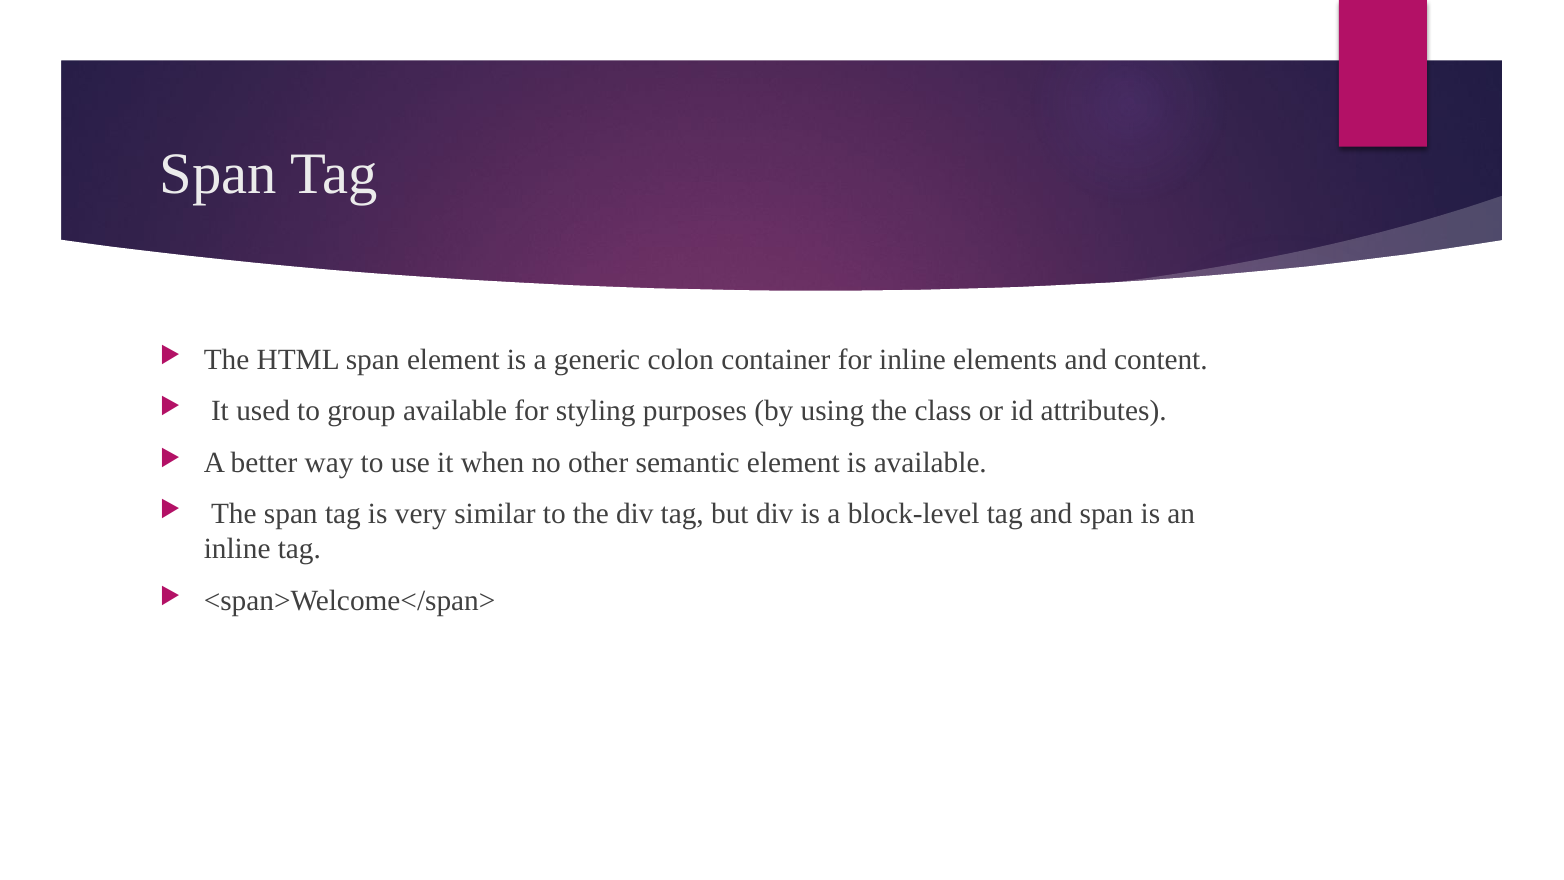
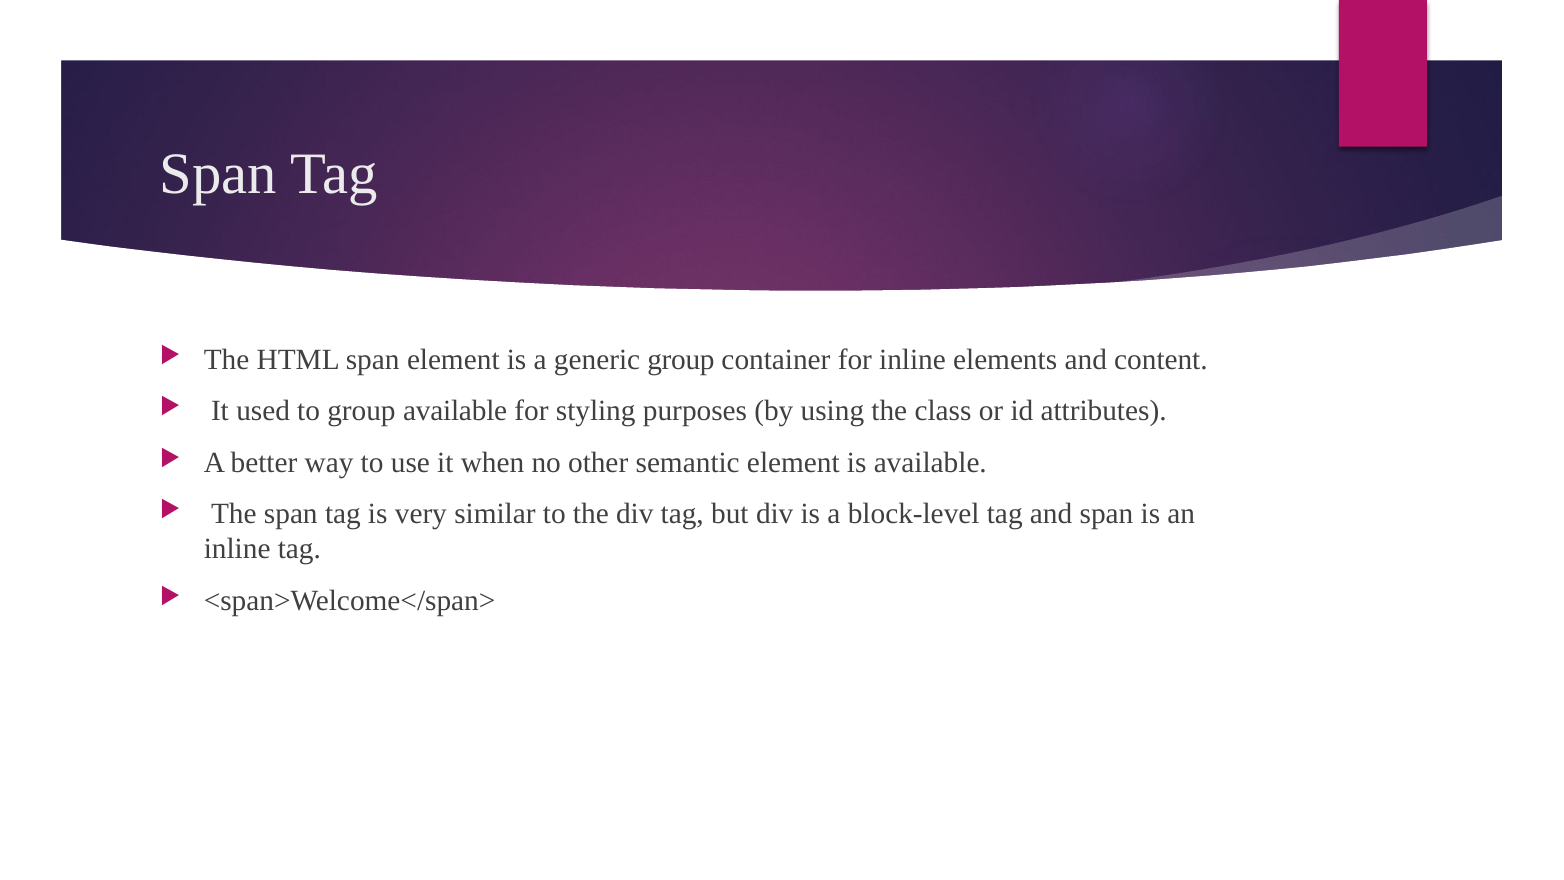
generic colon: colon -> group
